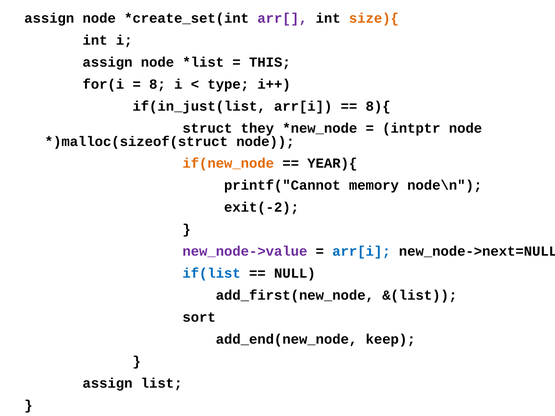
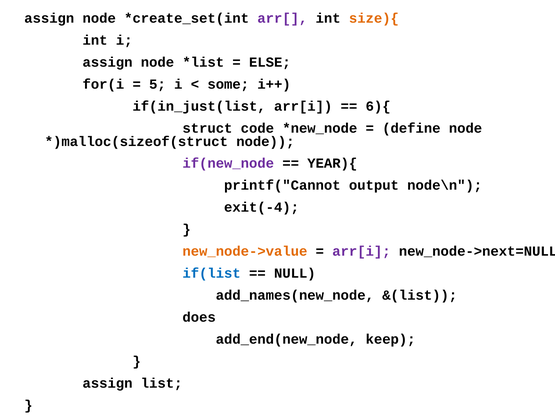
THIS: THIS -> ELSE
8: 8 -> 5
type: type -> some
8){: 8){ -> 6){
they: they -> code
intptr: intptr -> define
if(new_node colour: orange -> purple
memory: memory -> output
exit(-2: exit(-2 -> exit(-4
new_node->value colour: purple -> orange
arr[i at (361, 252) colour: blue -> purple
add_first(new_node: add_first(new_node -> add_names(new_node
sort: sort -> does
